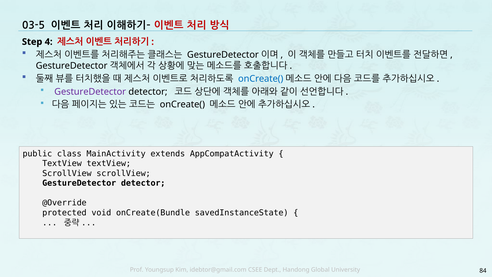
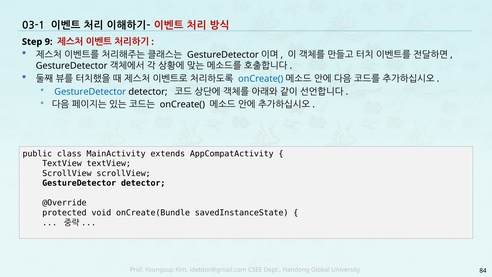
03-5: 03-5 -> 03-1
4: 4 -> 9
GestureDetector at (90, 92) colour: purple -> blue
